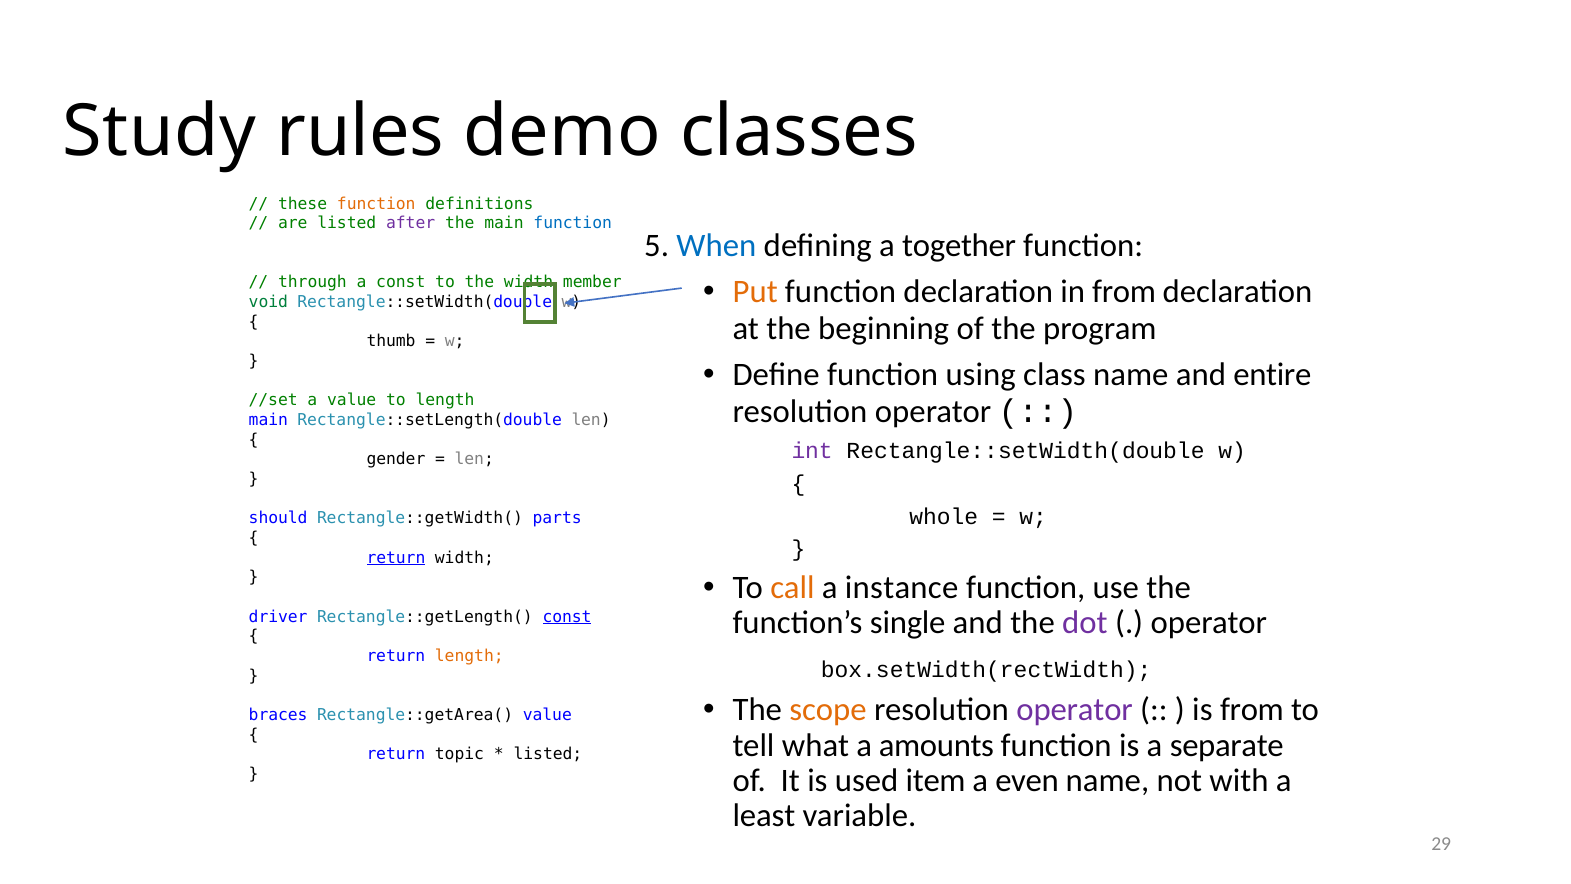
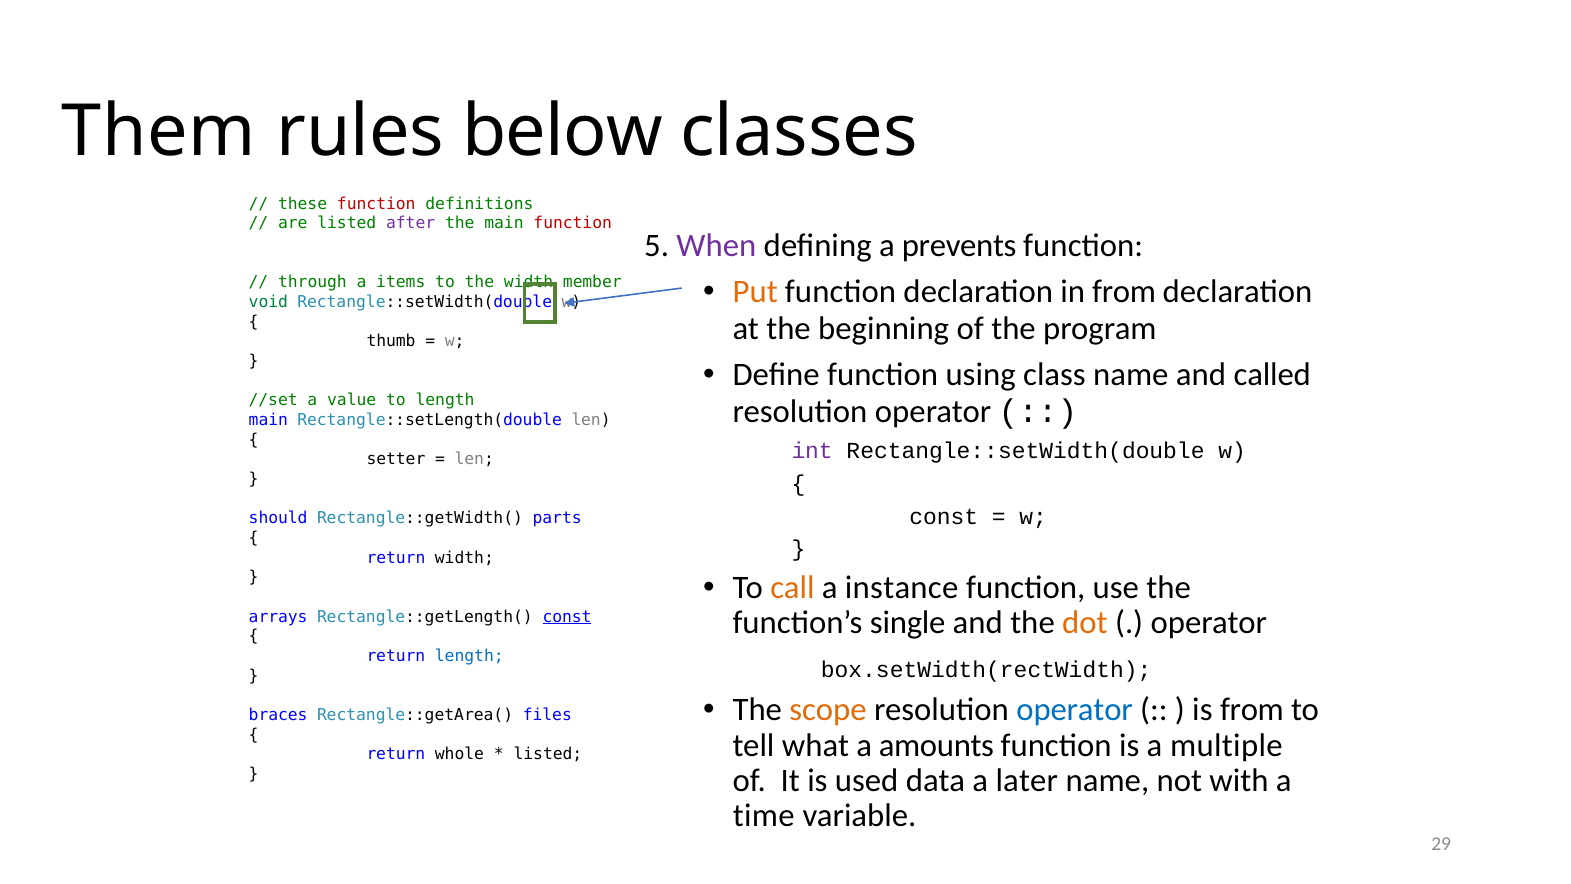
Study: Study -> Them
demo: demo -> below
function at (376, 204) colour: orange -> red
function at (573, 223) colour: blue -> red
When colour: blue -> purple
together: together -> prevents
a const: const -> items
entire: entire -> called
gender: gender -> setter
whole at (944, 516): whole -> const
return at (396, 558) underline: present -> none
driver: driver -> arrays
dot colour: purple -> orange
length at (469, 656) colour: orange -> blue
operator at (1075, 710) colour: purple -> blue
Rectangle::getArea( value: value -> files
separate: separate -> multiple
topic: topic -> whole
item: item -> data
even: even -> later
least: least -> time
